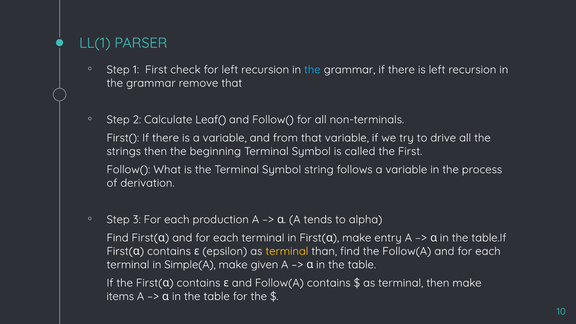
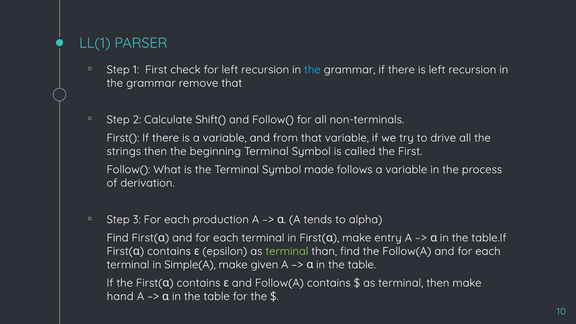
Leaf(: Leaf( -> Shift(
string: string -> made
terminal at (287, 251) colour: yellow -> light green
items: items -> hand
